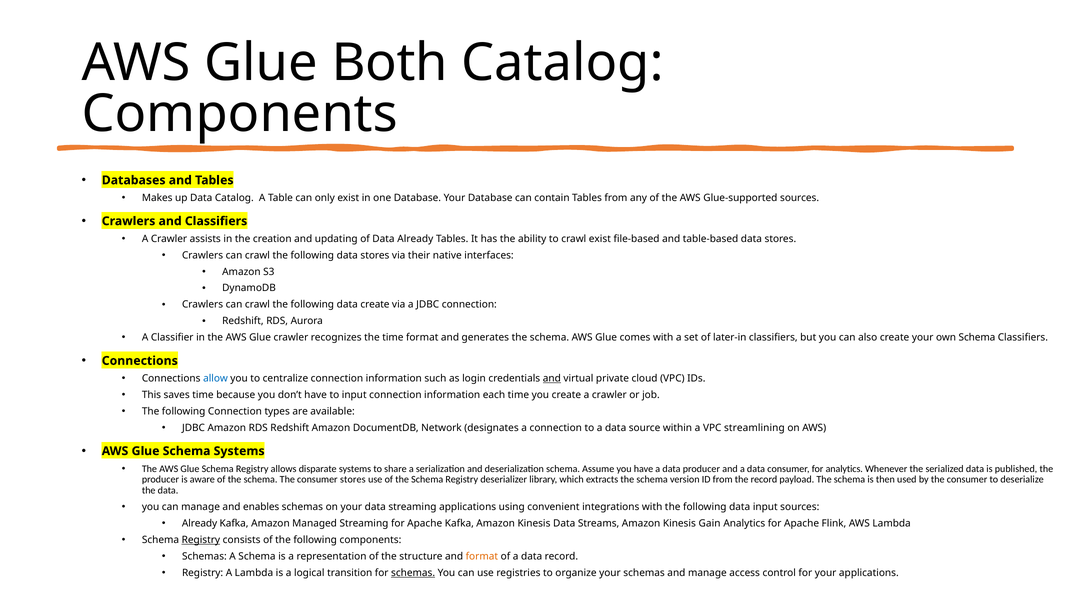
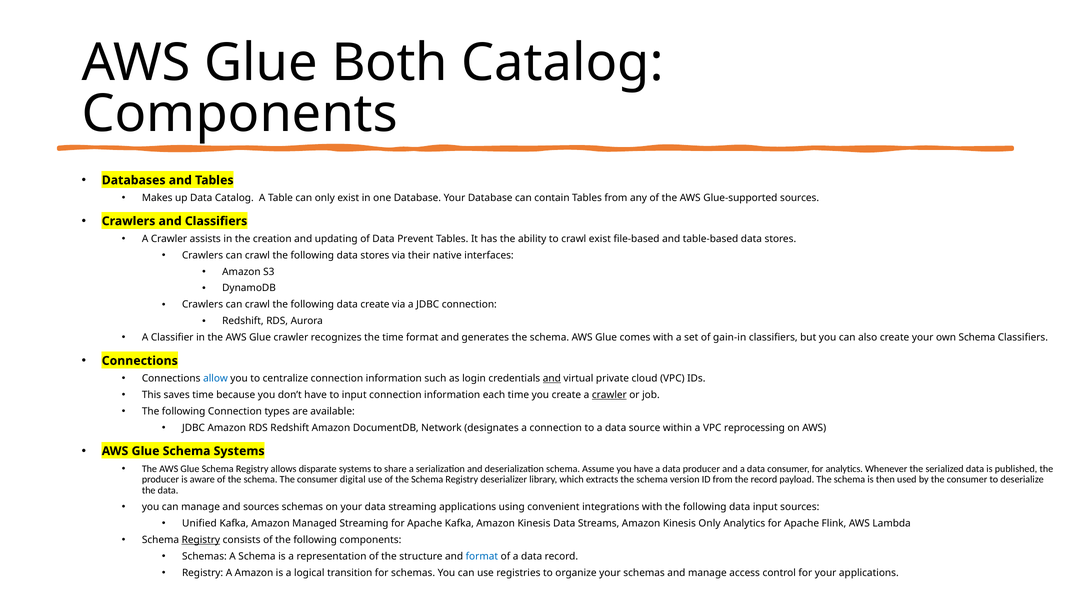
Data Already: Already -> Prevent
later-in: later-in -> gain-in
crawler at (609, 395) underline: none -> present
streamlining: streamlining -> reprocessing
consumer stores: stores -> digital
and enables: enables -> sources
Already at (200, 523): Already -> Unified
Kinesis Gain: Gain -> Only
format at (482, 556) colour: orange -> blue
A Lambda: Lambda -> Amazon
schemas at (413, 572) underline: present -> none
